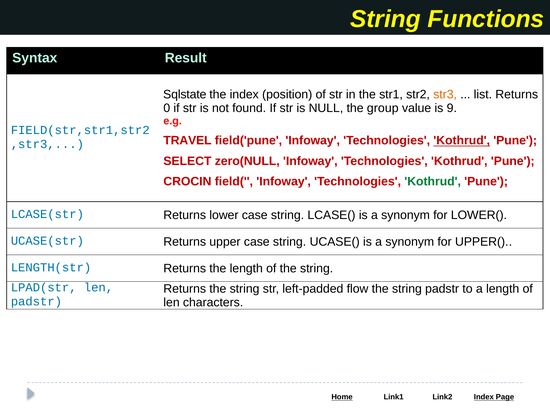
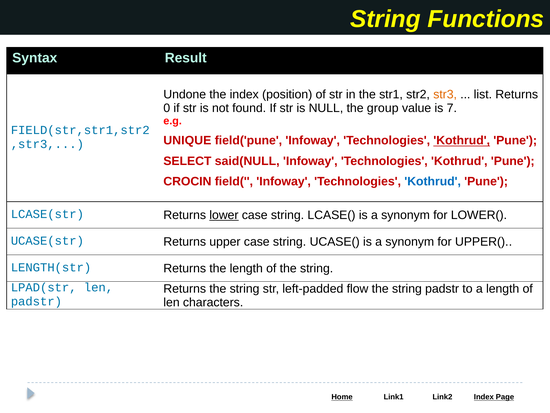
Sqlstate: Sqlstate -> Undone
9: 9 -> 7
TRAVEL: TRAVEL -> UNIQUE
zero(NULL: zero(NULL -> said(NULL
Kothrud at (433, 181) colour: green -> blue
lower underline: none -> present
